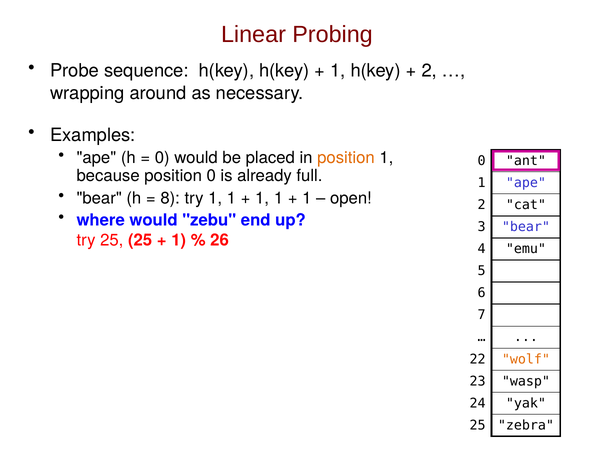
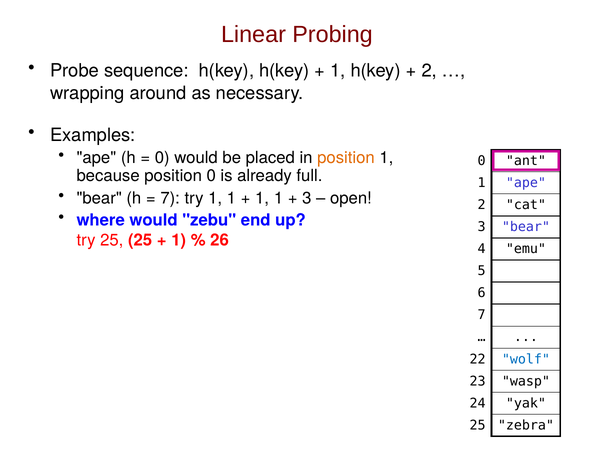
8 at (170, 198): 8 -> 7
1 at (307, 198): 1 -> 3
wolf colour: orange -> blue
